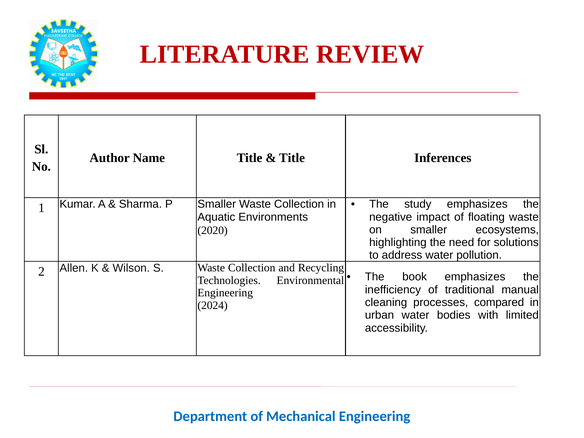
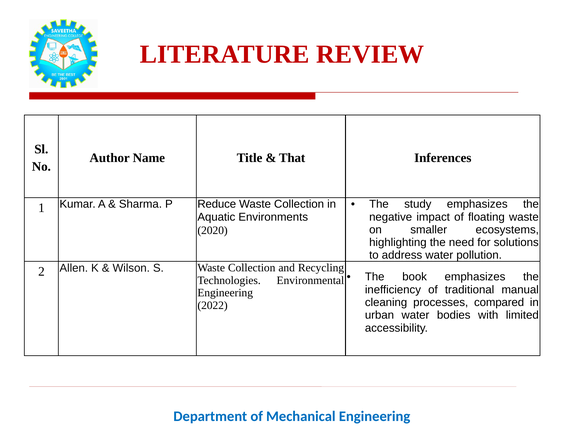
Title at (292, 158): Title -> That
P Smaller: Smaller -> Reduce
2024: 2024 -> 2022
